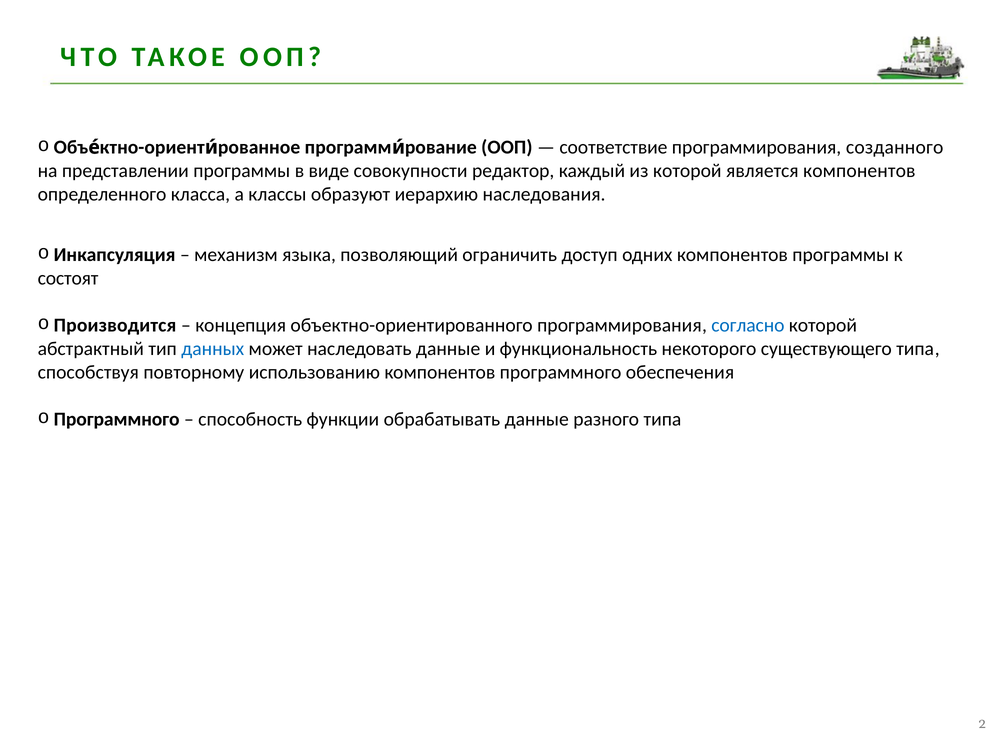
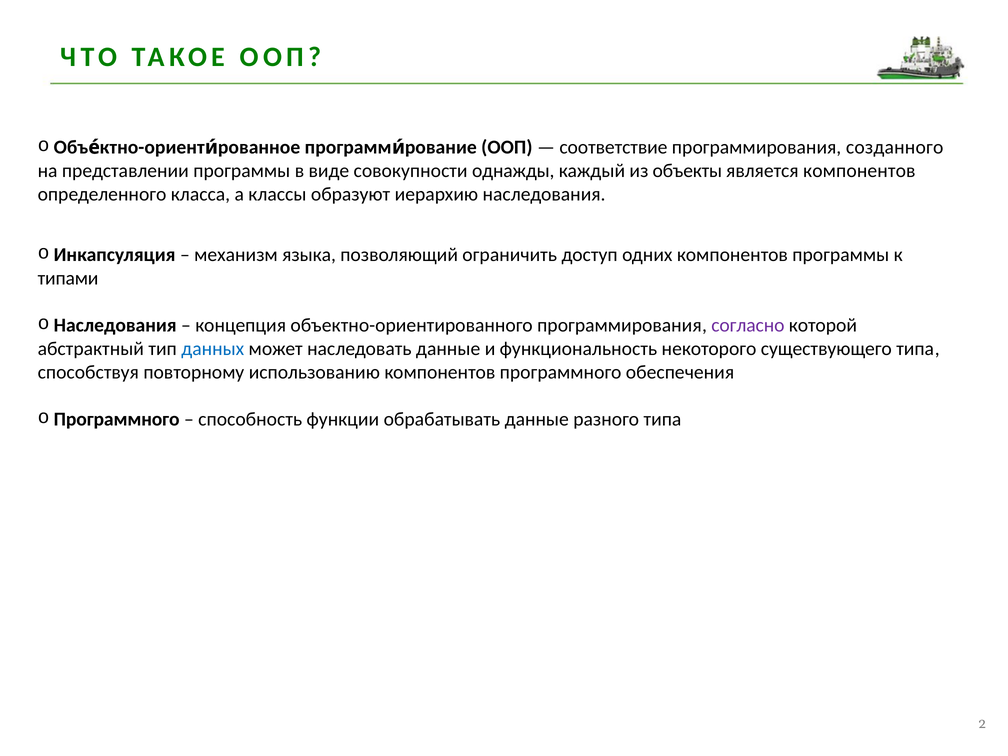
редактор: редактор -> однажды
из которой: которой -> объекты
состоят: состоят -> типами
Производится at (115, 325): Производится -> Наследования
согласно colour: blue -> purple
